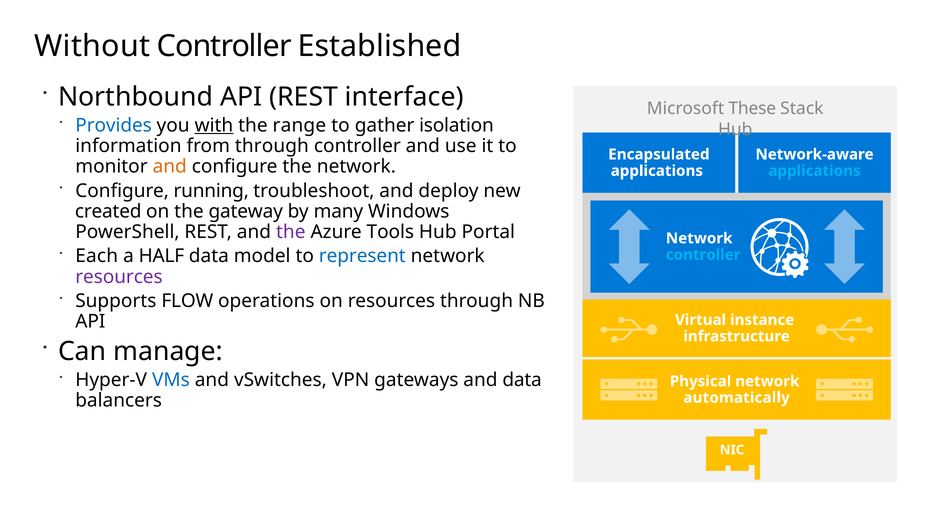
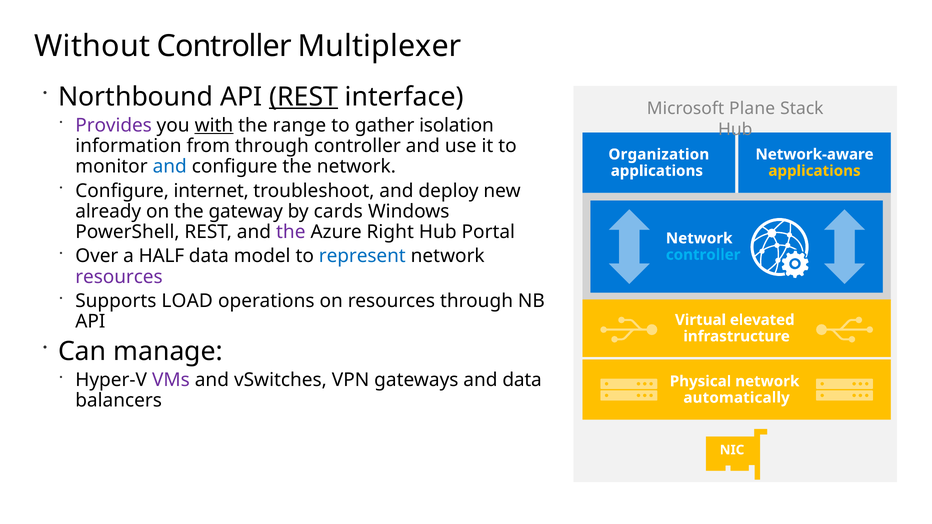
Established: Established -> Multiplexer
REST at (304, 97) underline: none -> present
These: These -> Plane
Provides colour: blue -> purple
Encapsulated: Encapsulated -> Organization
and at (170, 166) colour: orange -> blue
applications at (814, 171) colour: light blue -> yellow
running: running -> internet
created: created -> already
many: many -> cards
Tools: Tools -> Right
Each: Each -> Over
FLOW: FLOW -> LOAD
instance: instance -> elevated
VMs colour: blue -> purple
